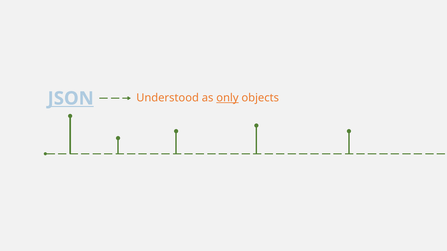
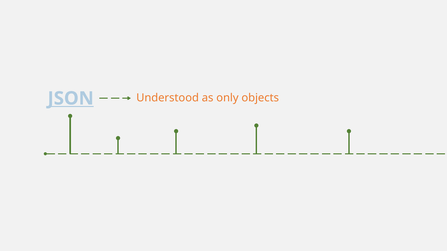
only underline: present -> none
